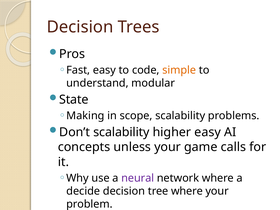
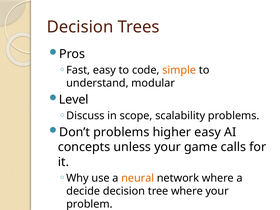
State: State -> Level
Making: Making -> Discuss
Don’t scalability: scalability -> problems
neural colour: purple -> orange
